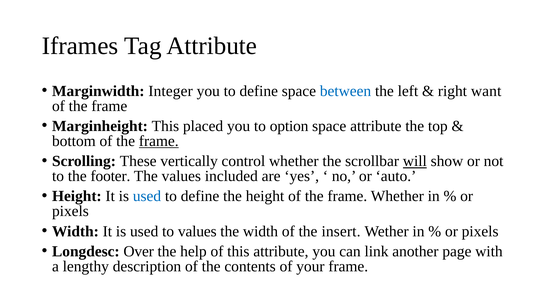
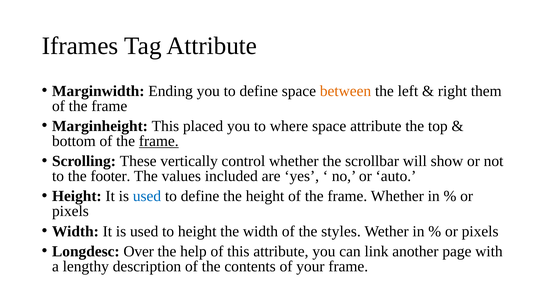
Integer: Integer -> Ending
between colour: blue -> orange
want: want -> them
option: option -> where
will underline: present -> none
to values: values -> height
insert: insert -> styles
